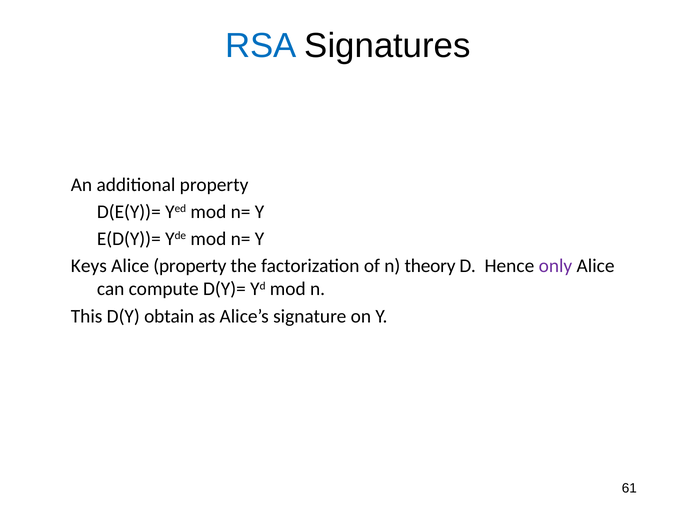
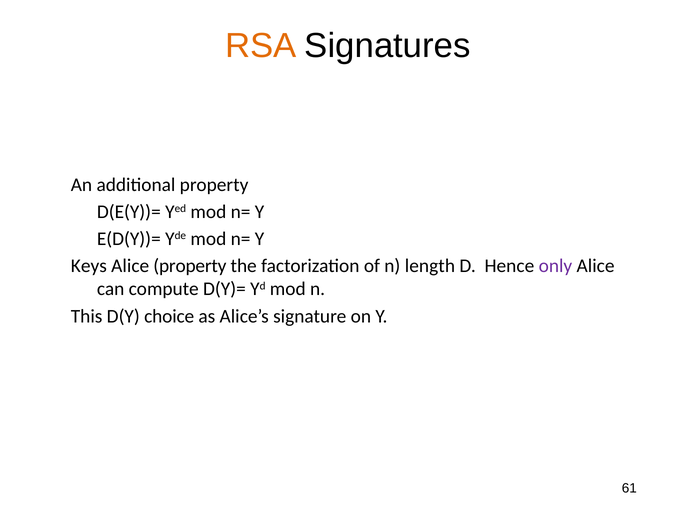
RSA colour: blue -> orange
theory: theory -> length
obtain: obtain -> choice
